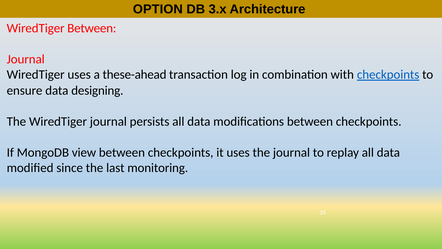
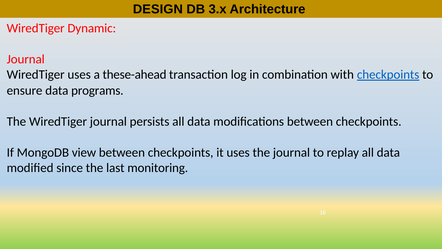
OPTION: OPTION -> DESIGN
WiredTiger Between: Between -> Dynamic
designing: designing -> programs
